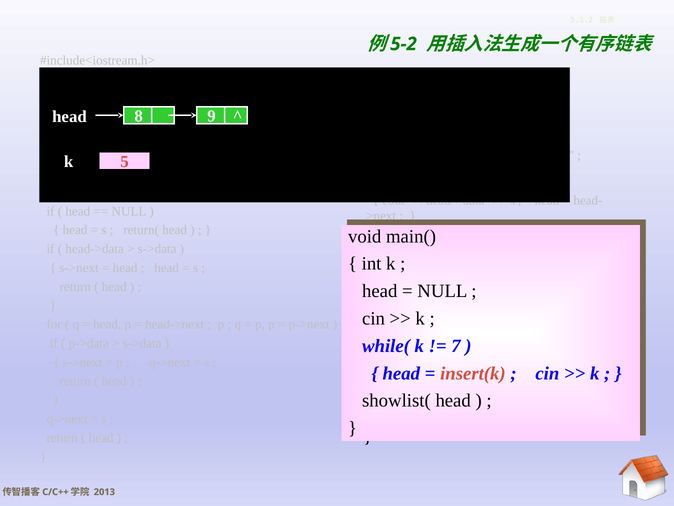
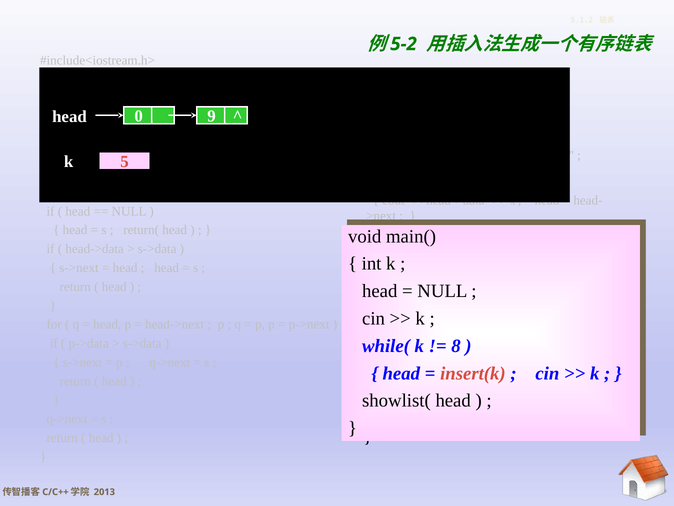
8 at (139, 116): 8 -> 0
7: 7 -> 8
